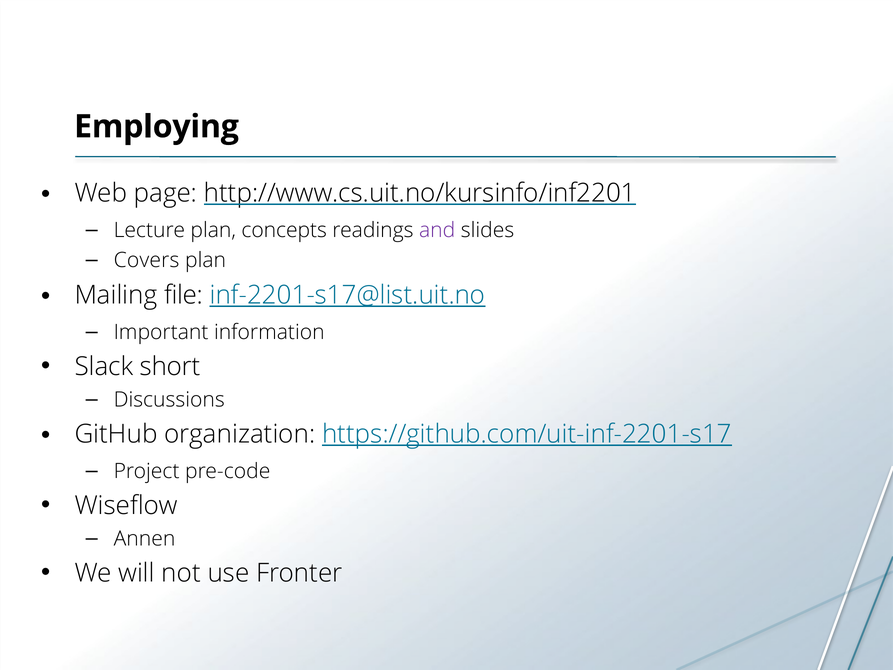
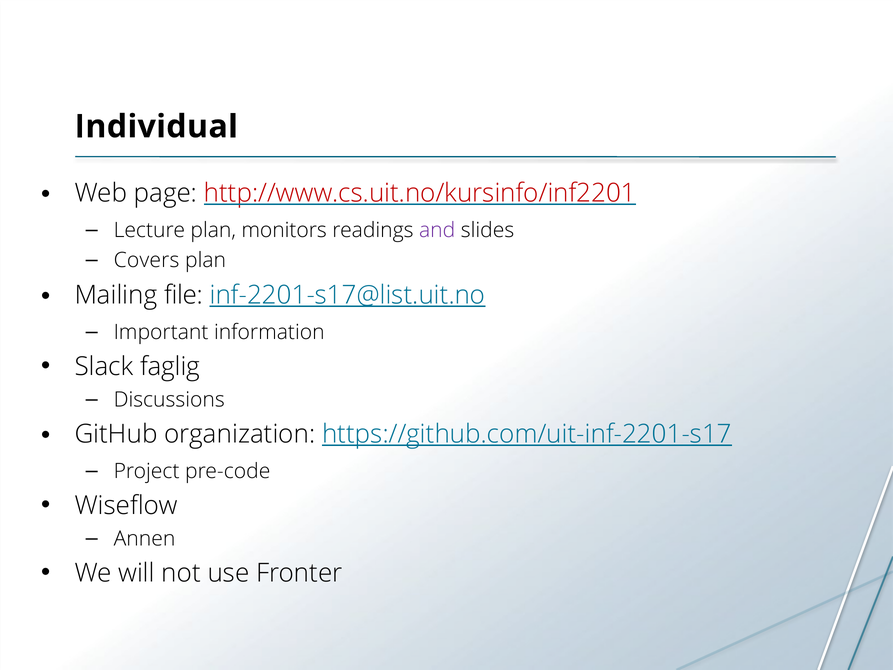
Employing: Employing -> Individual
http://www.cs.uit.no/kursinfo/inf2201 colour: black -> red
concepts: concepts -> monitors
short: short -> faglig
